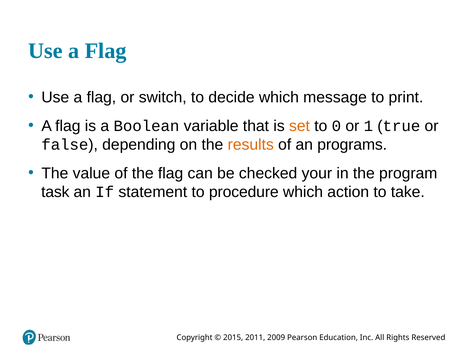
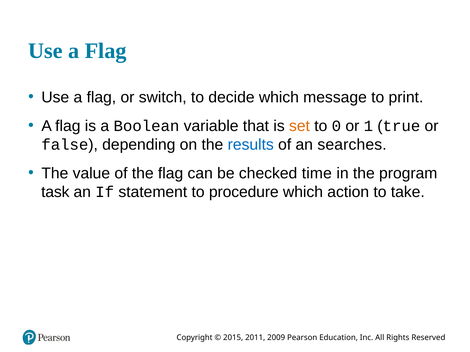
results colour: orange -> blue
programs: programs -> searches
your: your -> time
